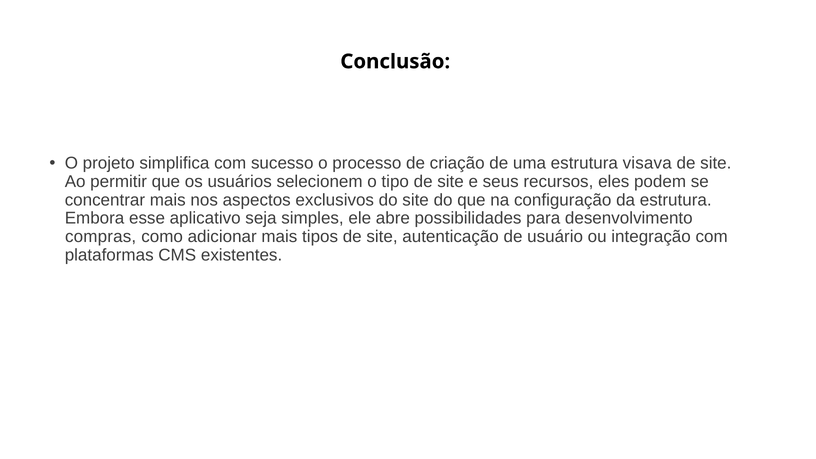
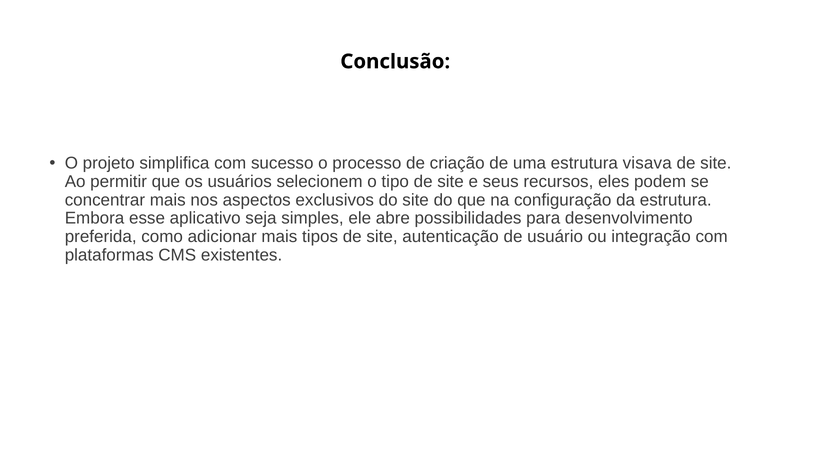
compras: compras -> preferida
